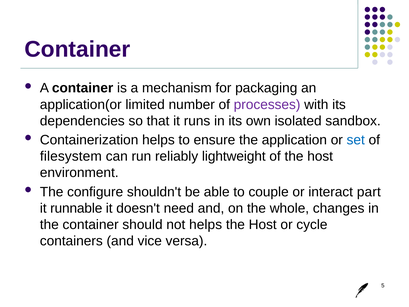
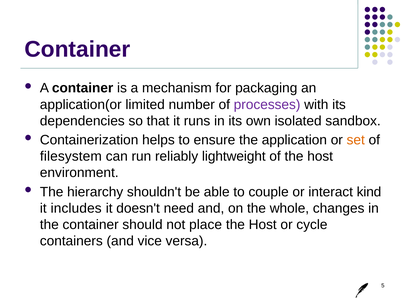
set colour: blue -> orange
configure: configure -> hierarchy
part: part -> kind
runnable: runnable -> includes
not helps: helps -> place
